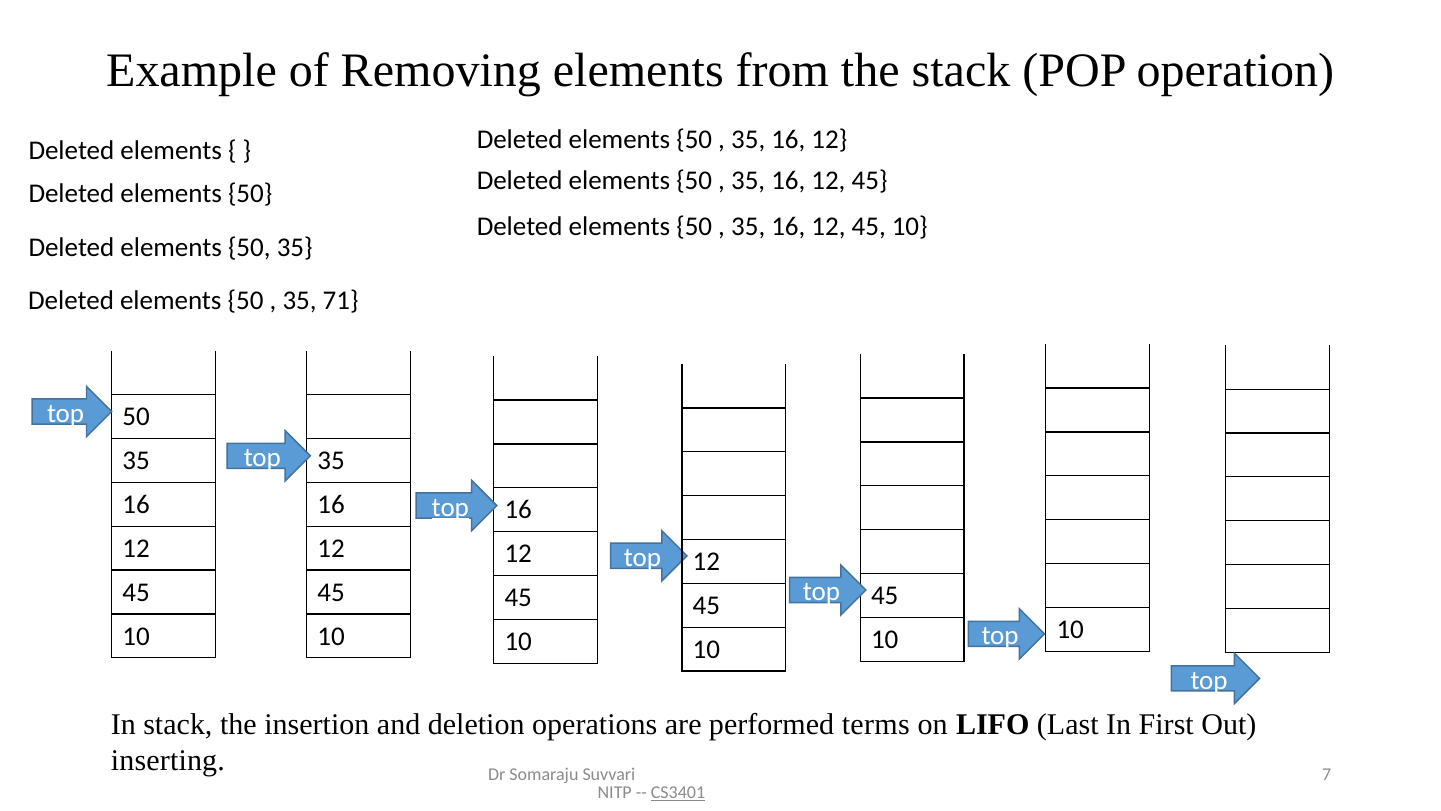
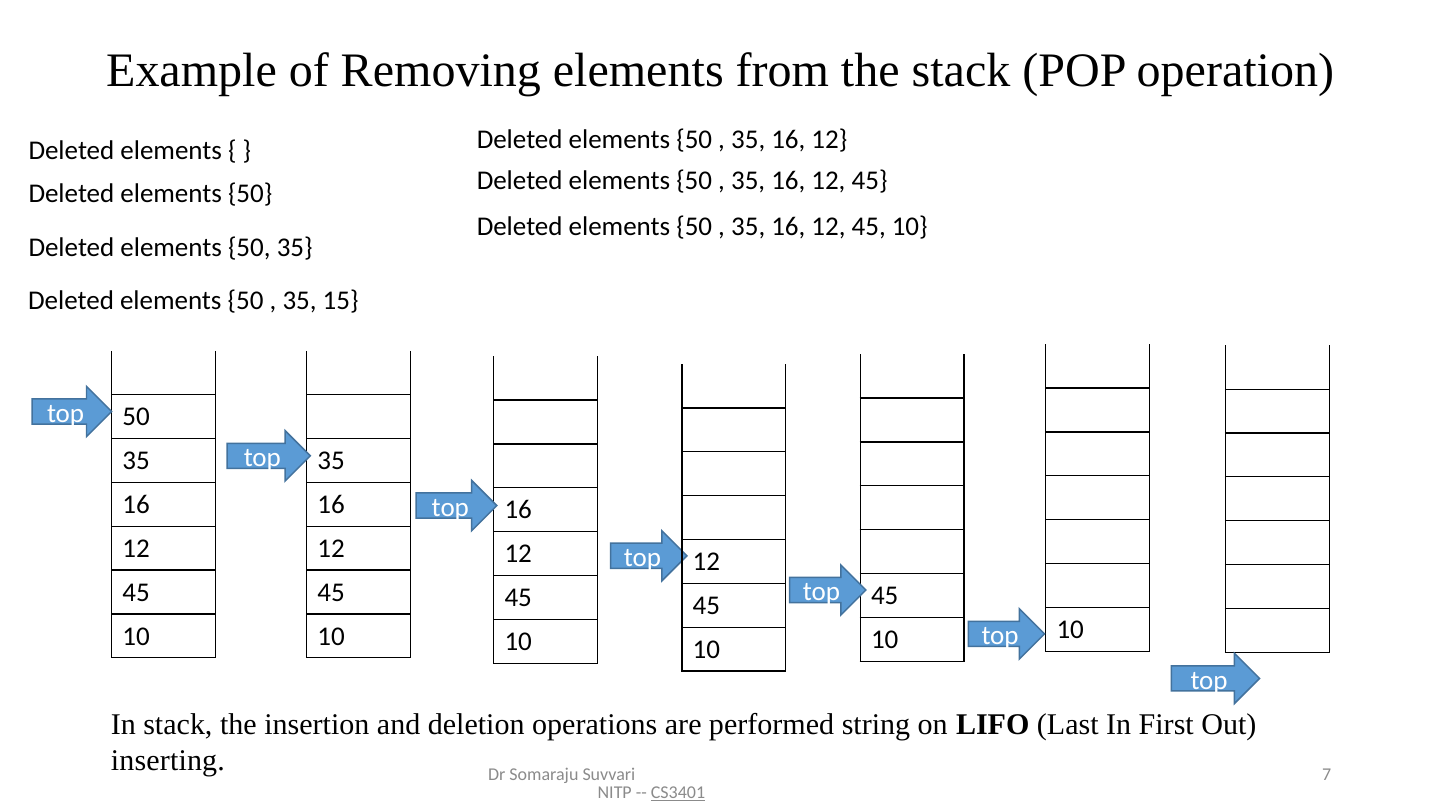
71: 71 -> 15
top at (450, 507) underline: present -> none
terms: terms -> string
